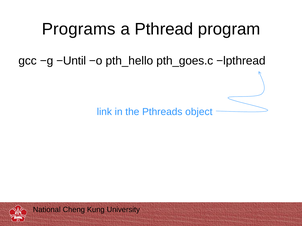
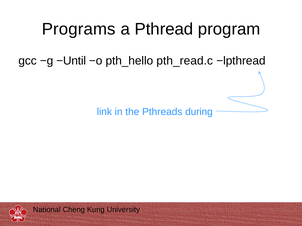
pth_goes.c: pth_goes.c -> pth_read.c
object: object -> during
